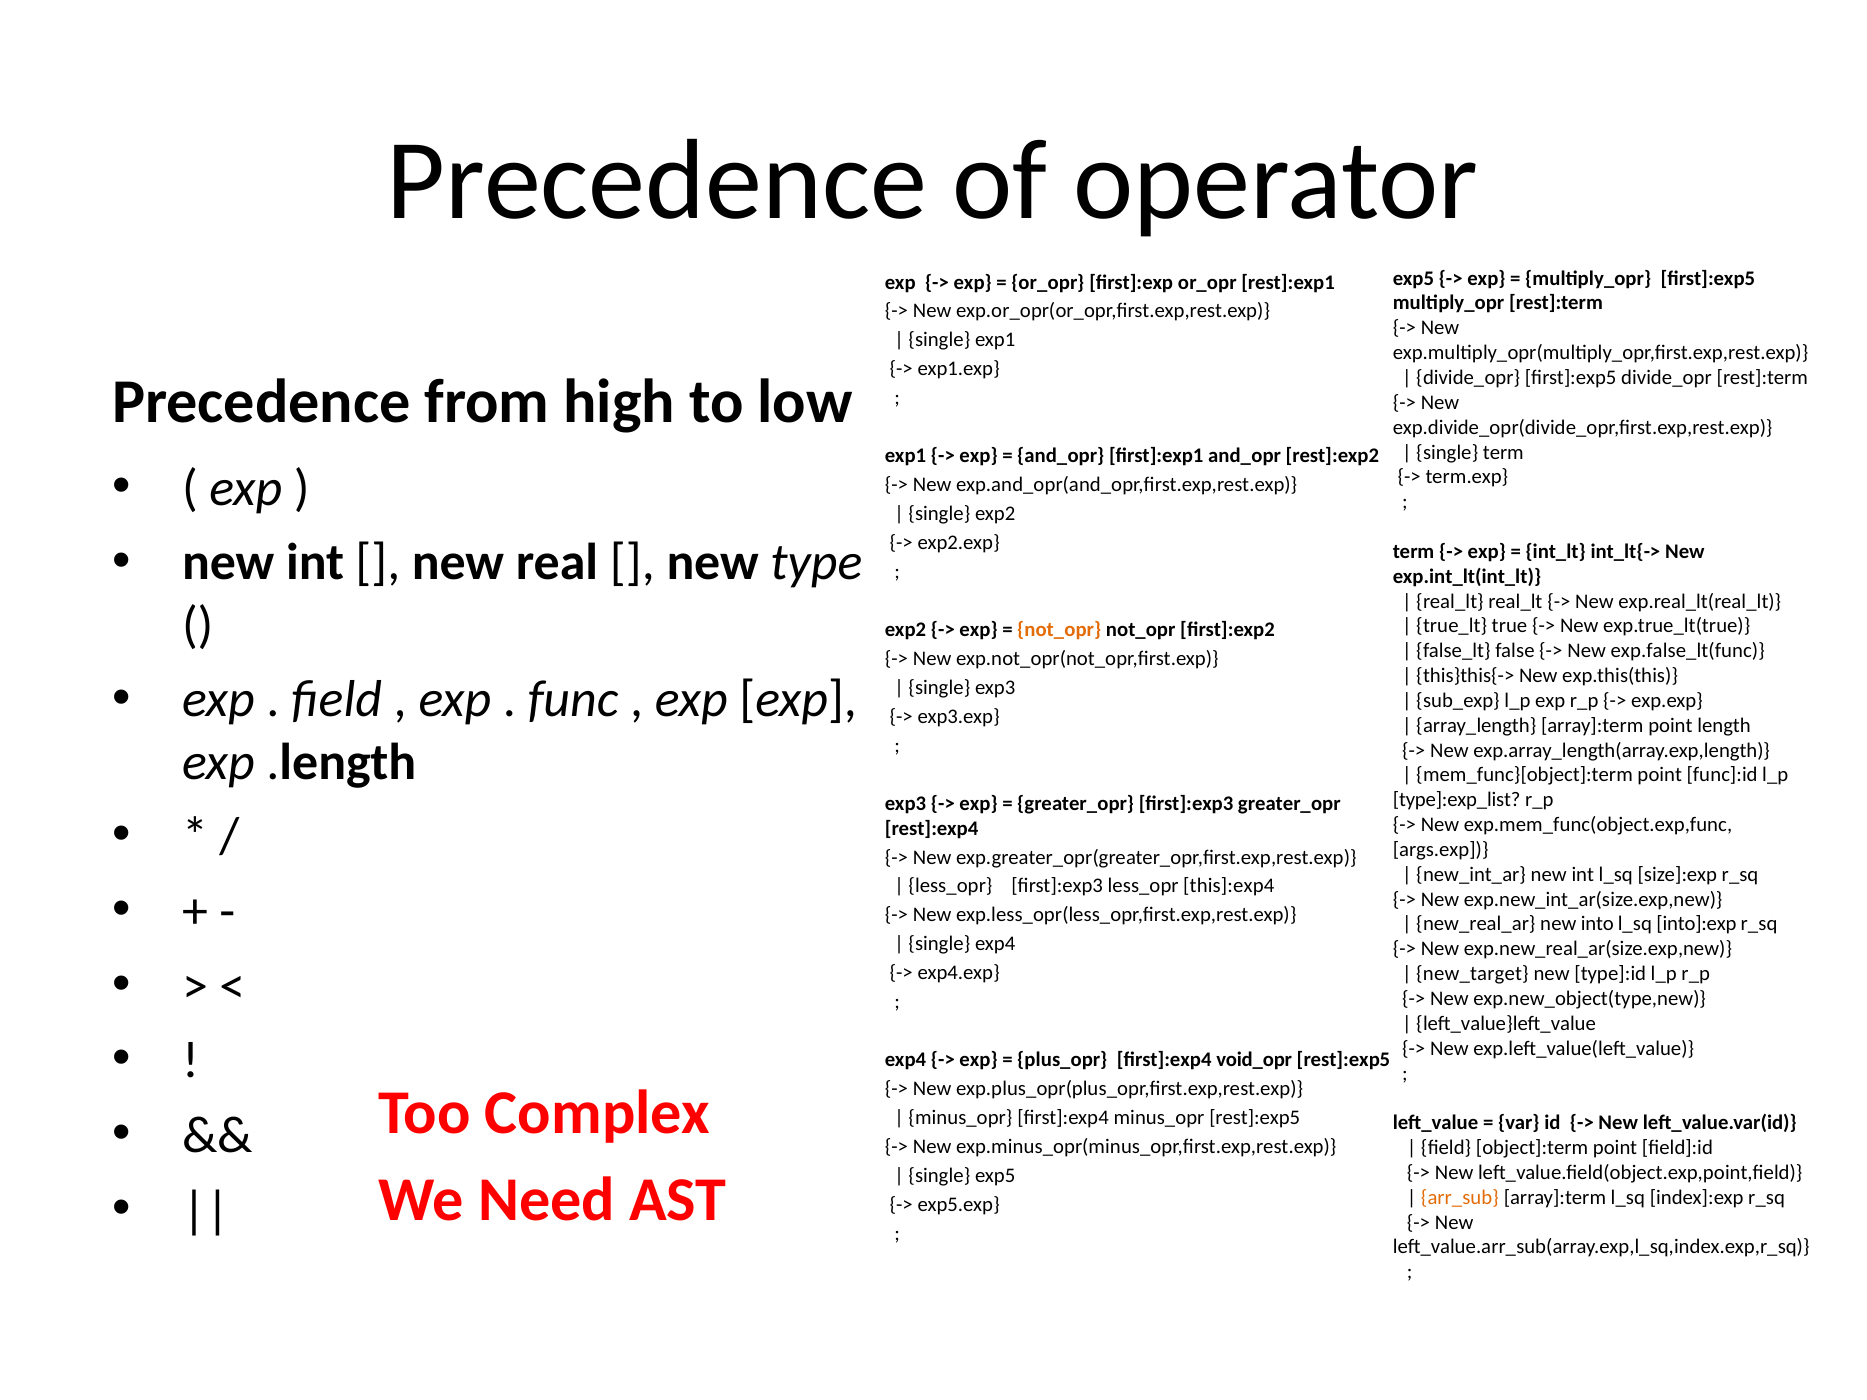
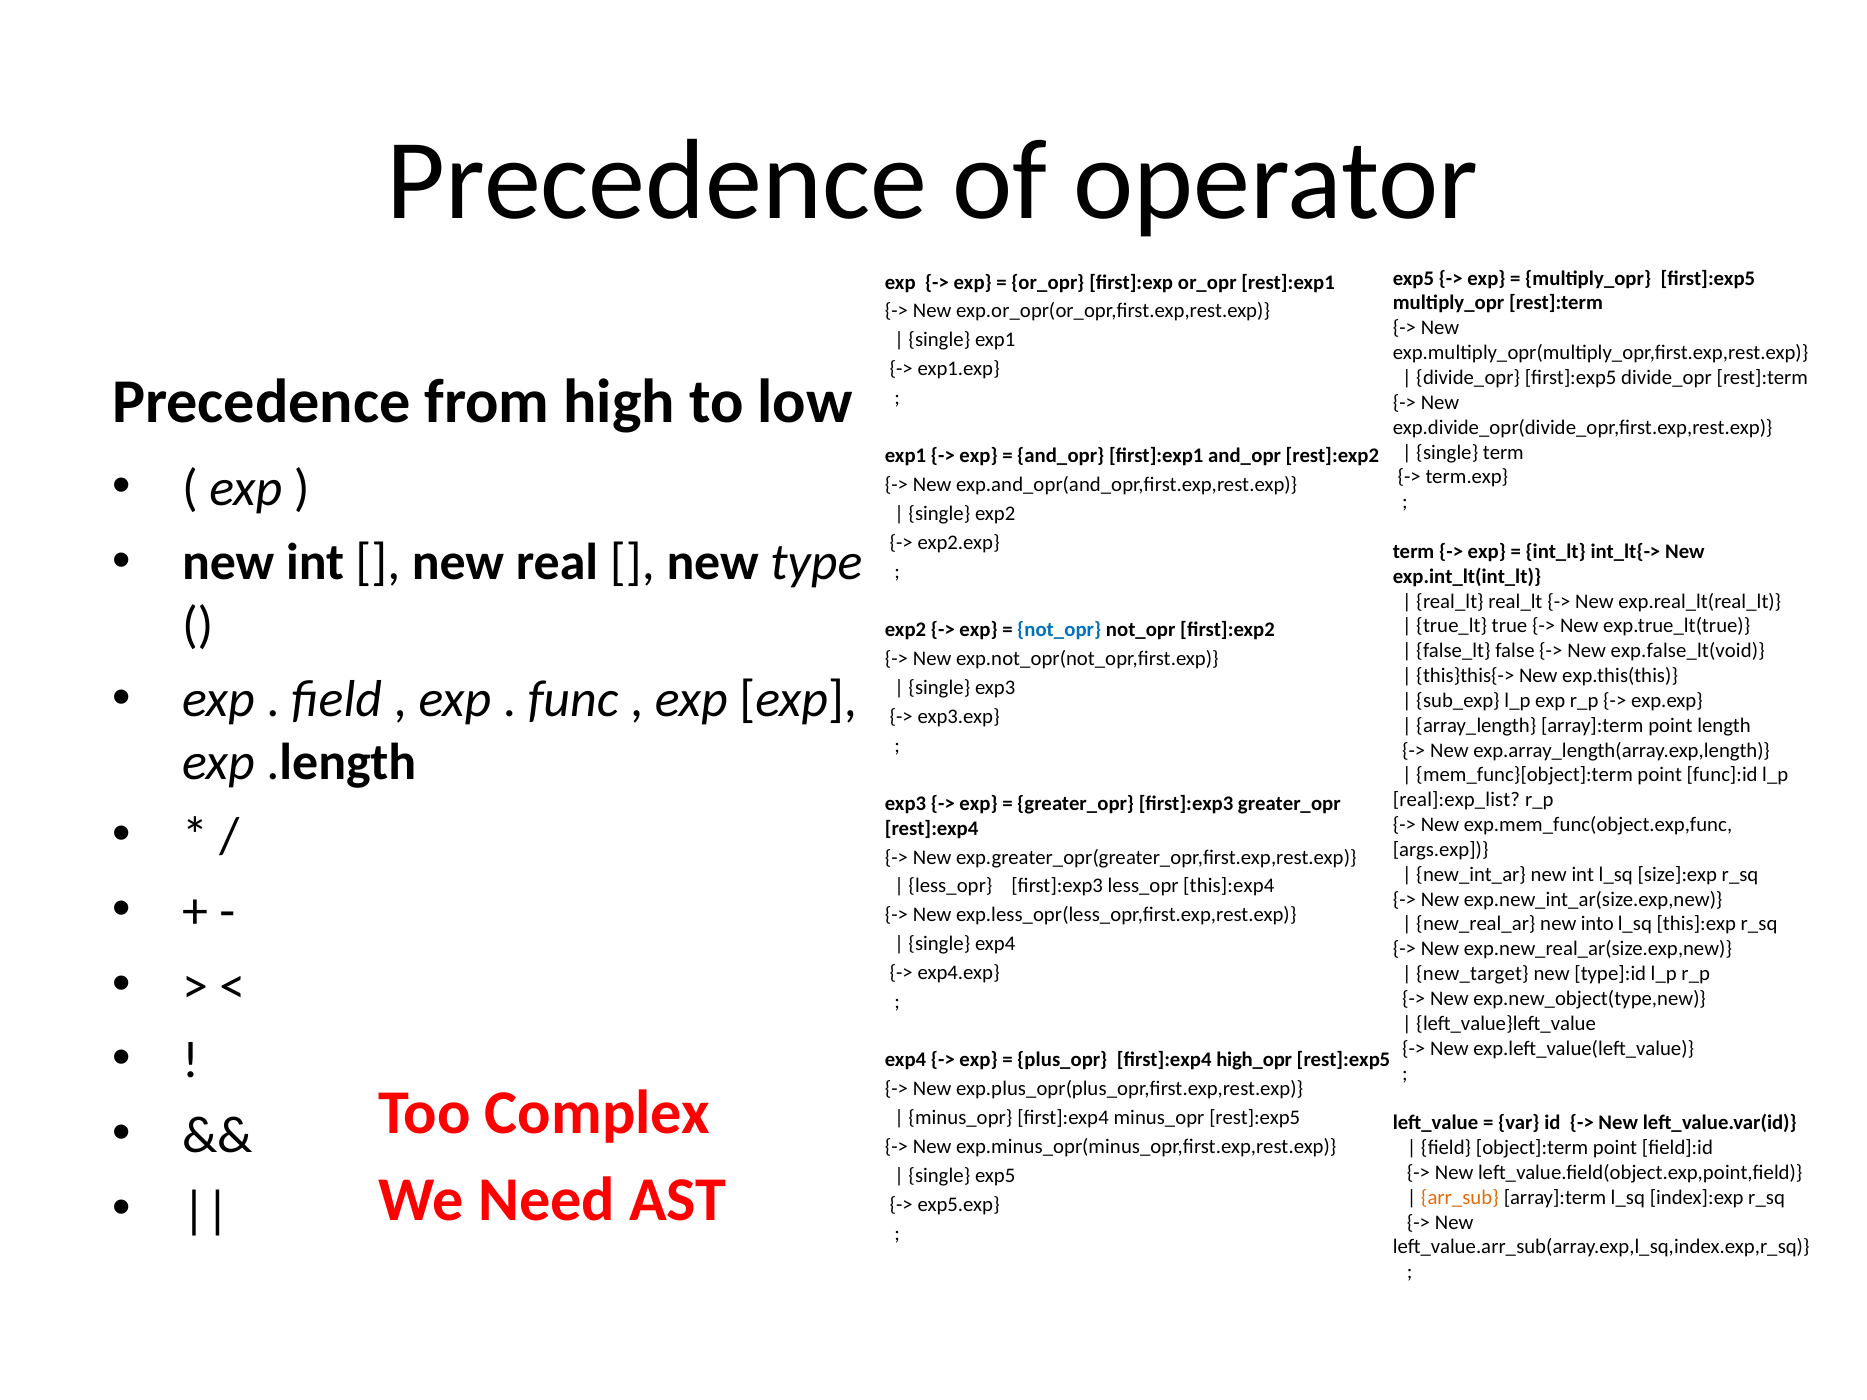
not_opr at (1059, 630) colour: orange -> blue
exp.false_lt(func: exp.false_lt(func -> exp.false_lt(void
type]:exp_list: type]:exp_list -> real]:exp_list
into]:exp: into]:exp -> this]:exp
void_opr: void_opr -> high_opr
